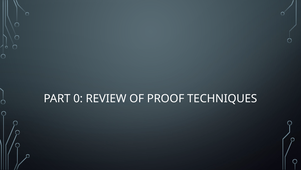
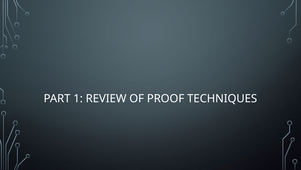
0: 0 -> 1
